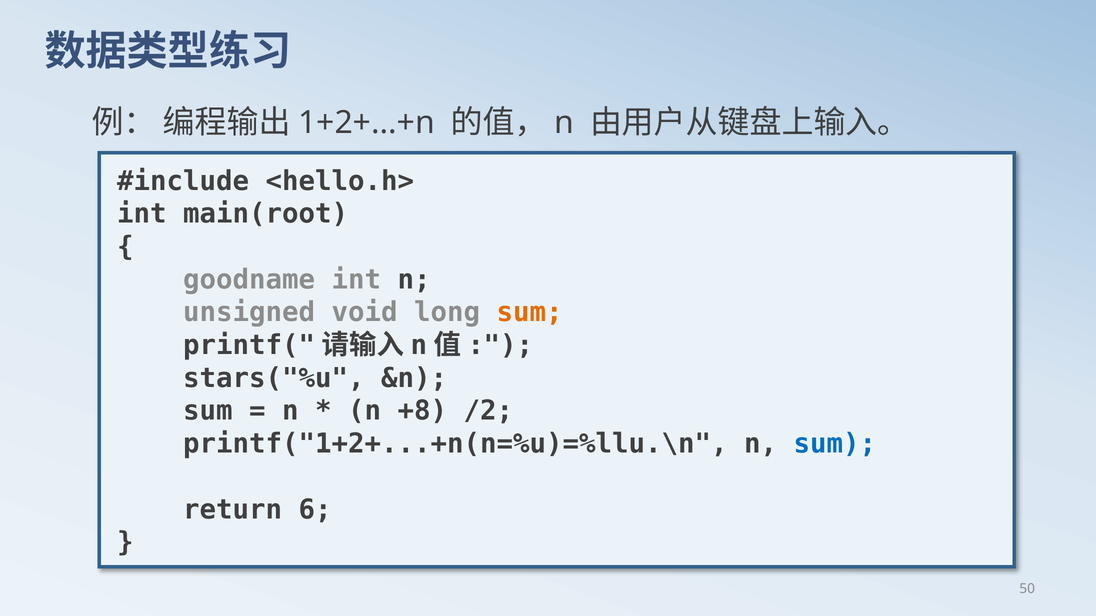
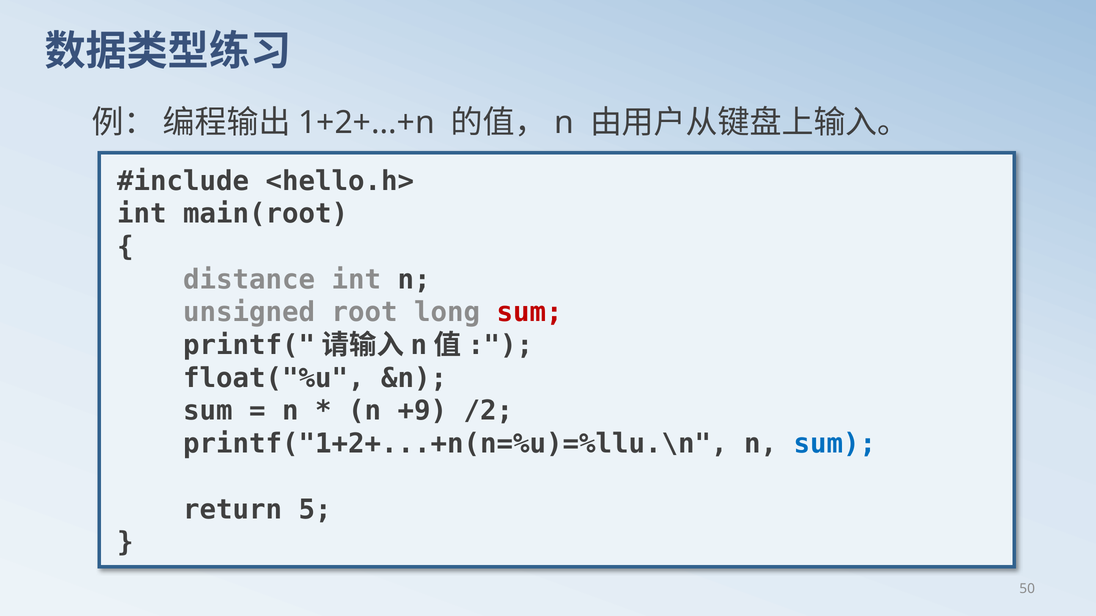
goodname: goodname -> distance
void: void -> root
sum at (530, 313) colour: orange -> red
stars("%u: stars("%u -> float("%u
+8: +8 -> +9
6: 6 -> 5
